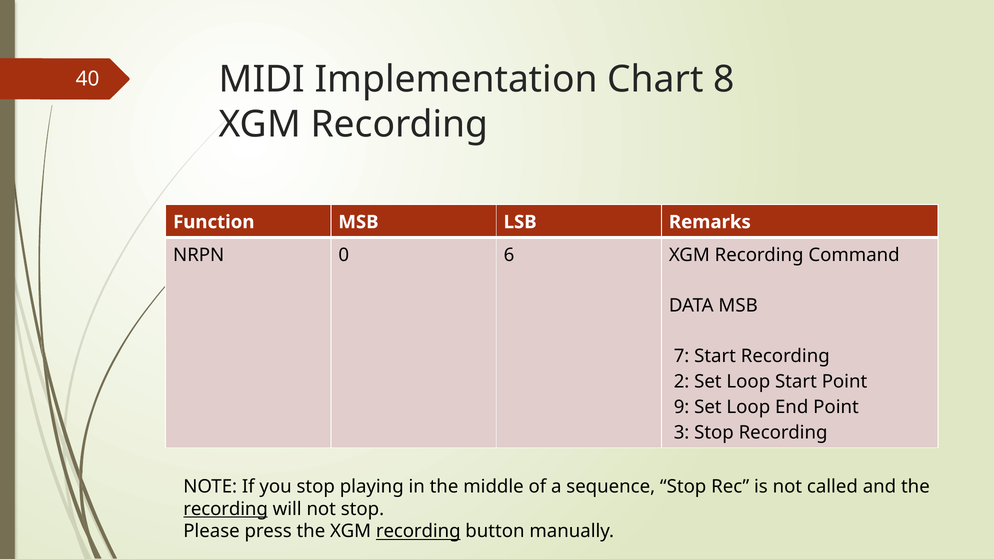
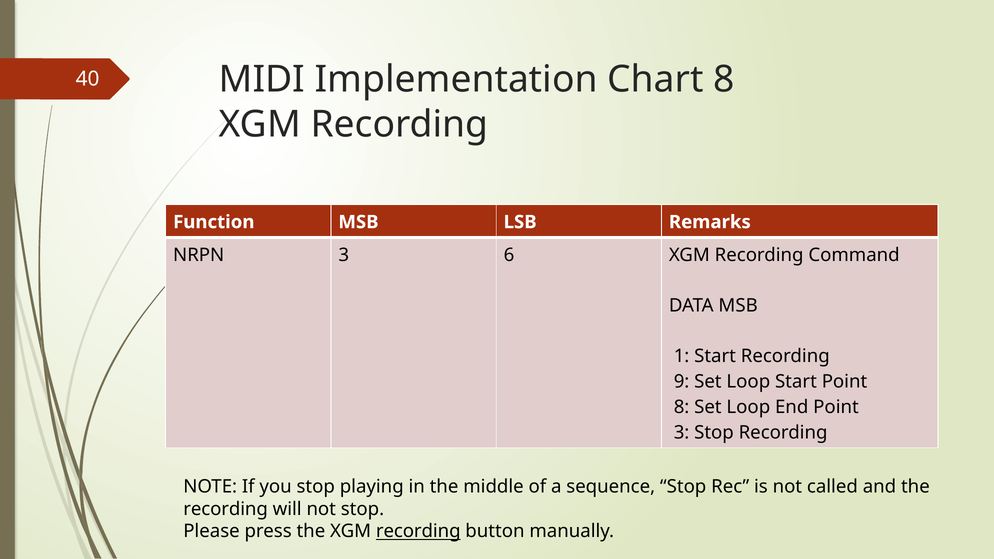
NRPN 0: 0 -> 3
7: 7 -> 1
2: 2 -> 9
9 at (682, 407): 9 -> 8
recording at (226, 509) underline: present -> none
